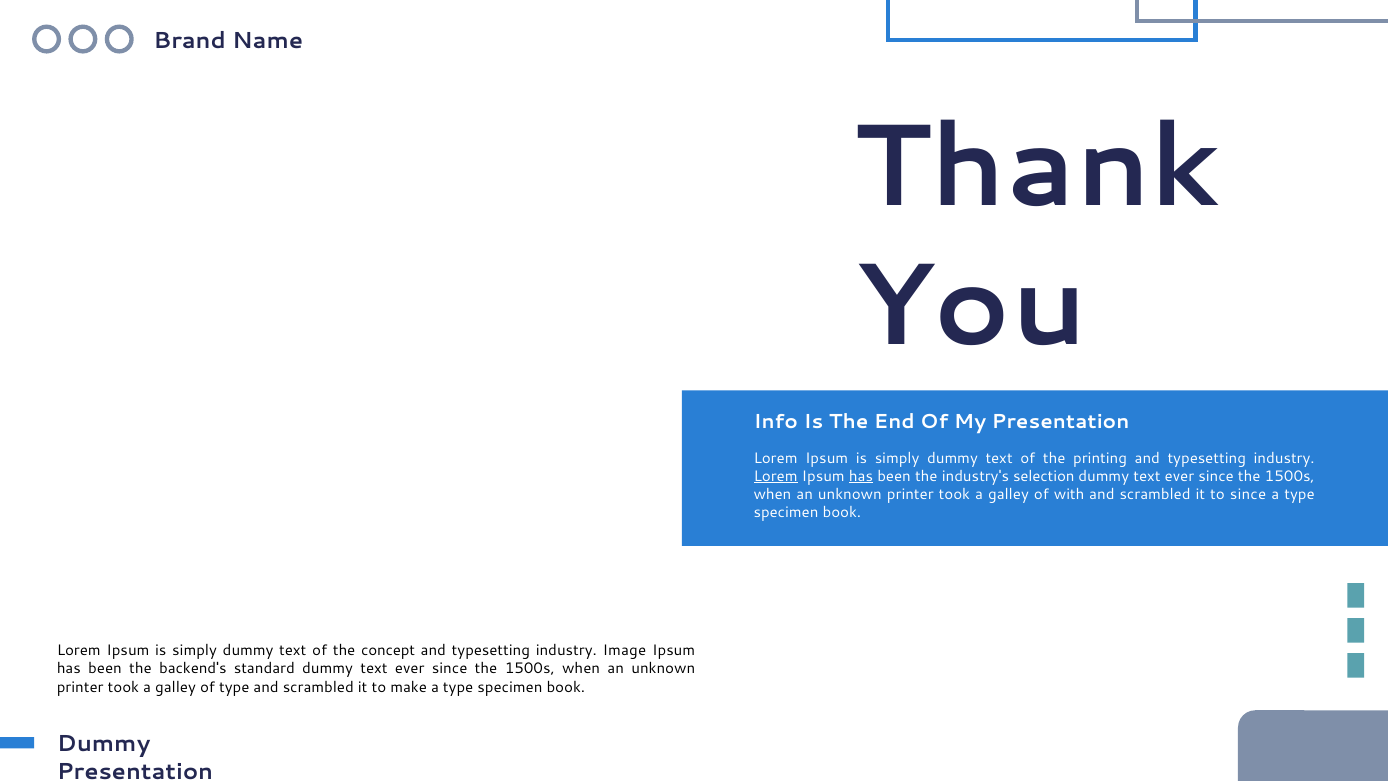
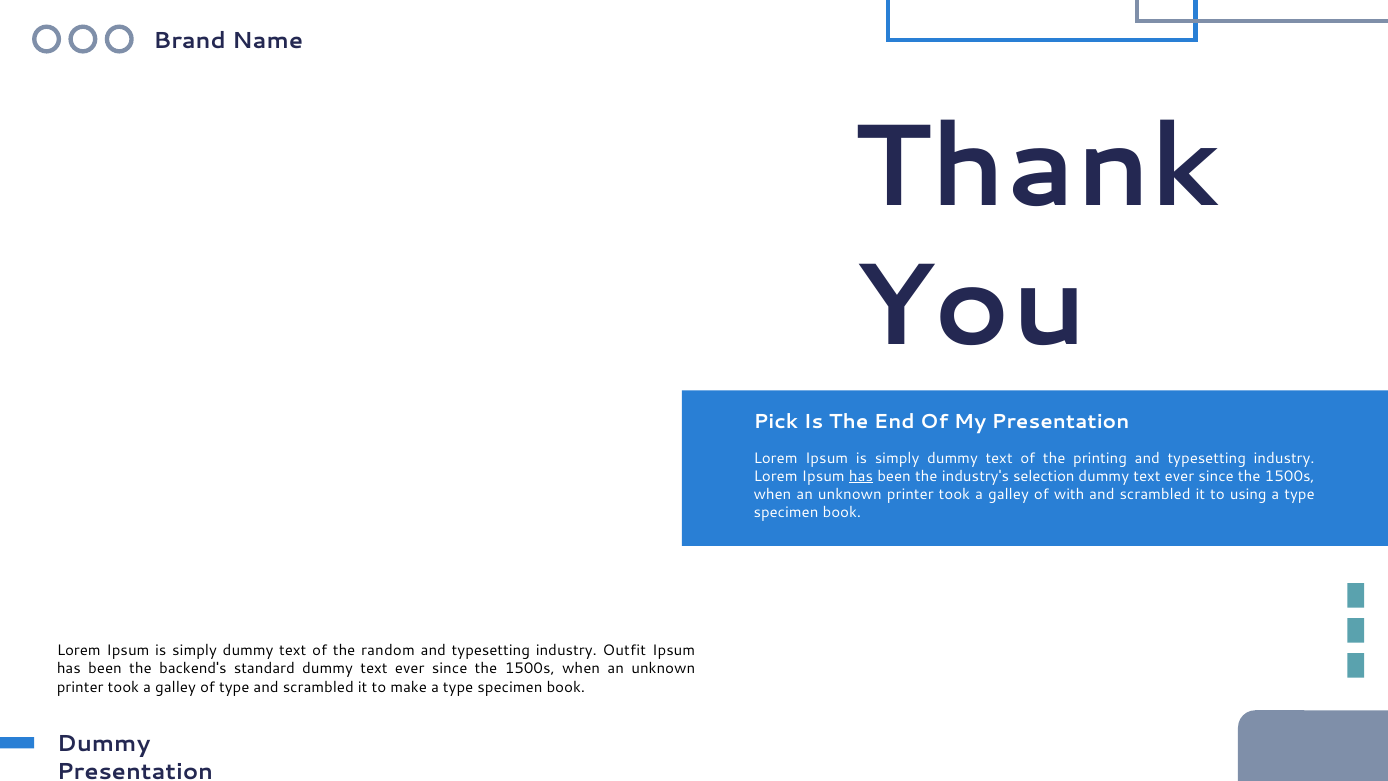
Info: Info -> Pick
Lorem at (776, 476) underline: present -> none
to since: since -> using
concept: concept -> random
Image: Image -> Outfit
